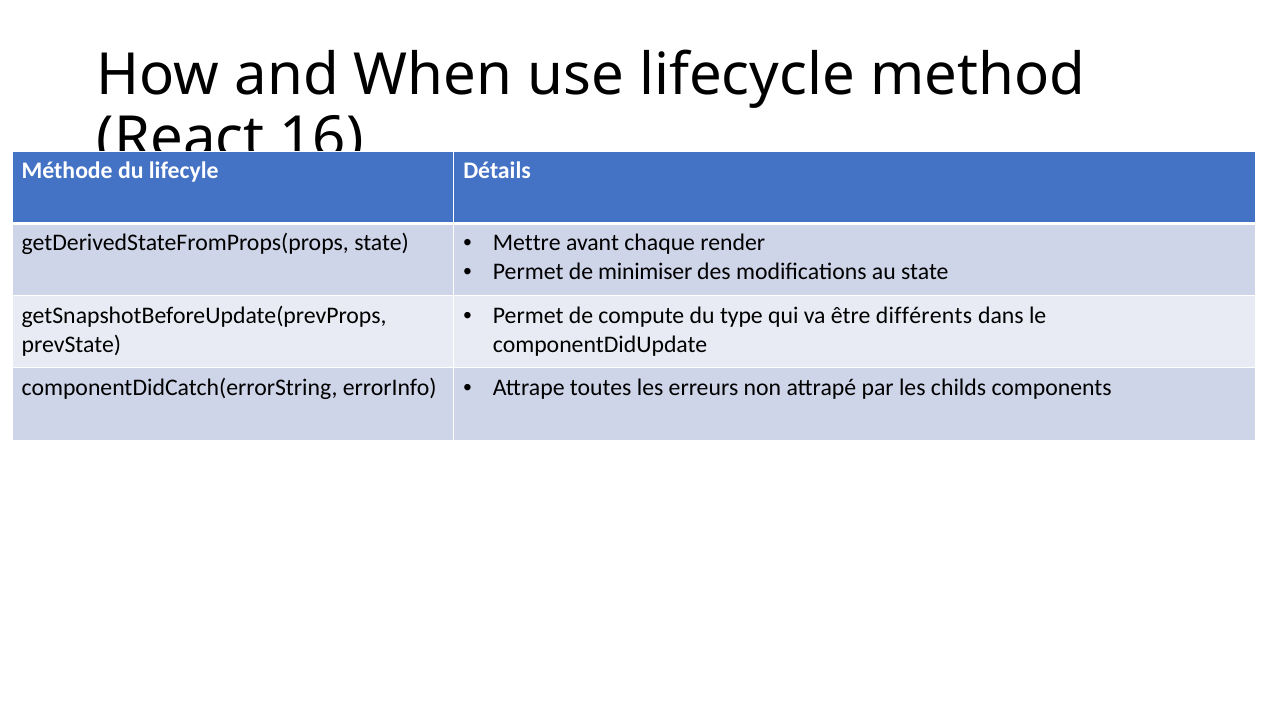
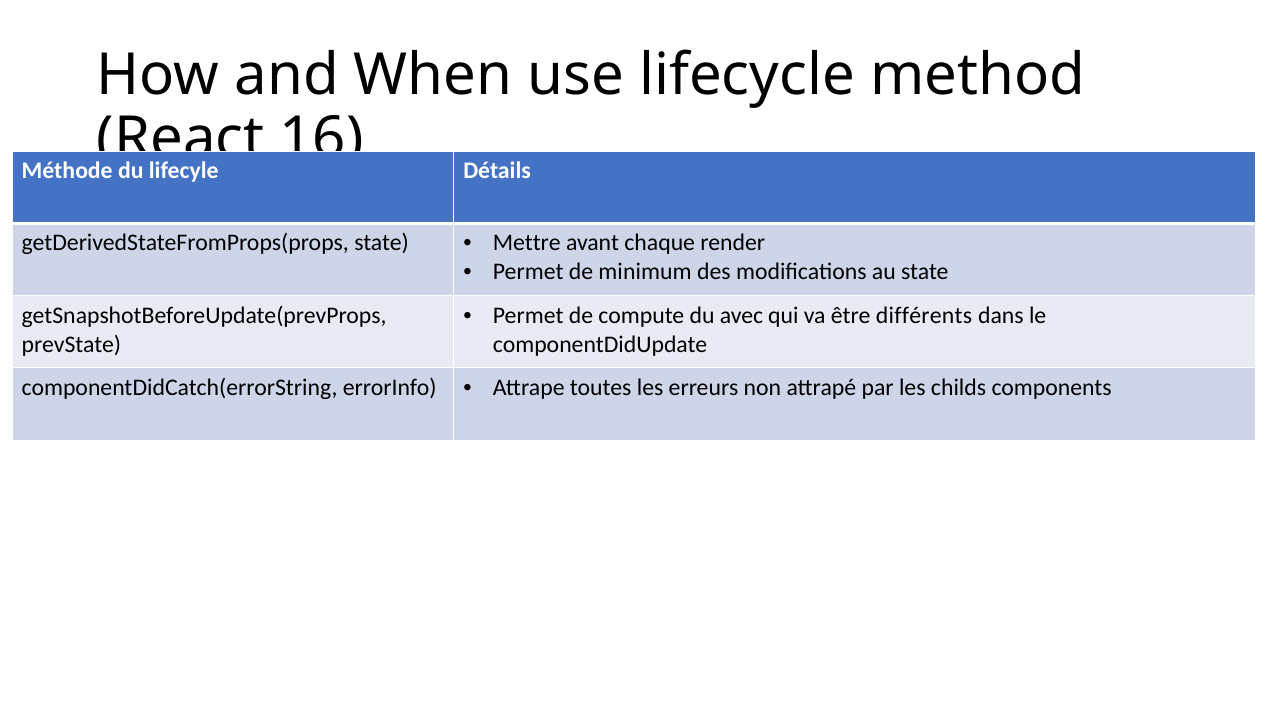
minimiser: minimiser -> minimum
type: type -> avec
